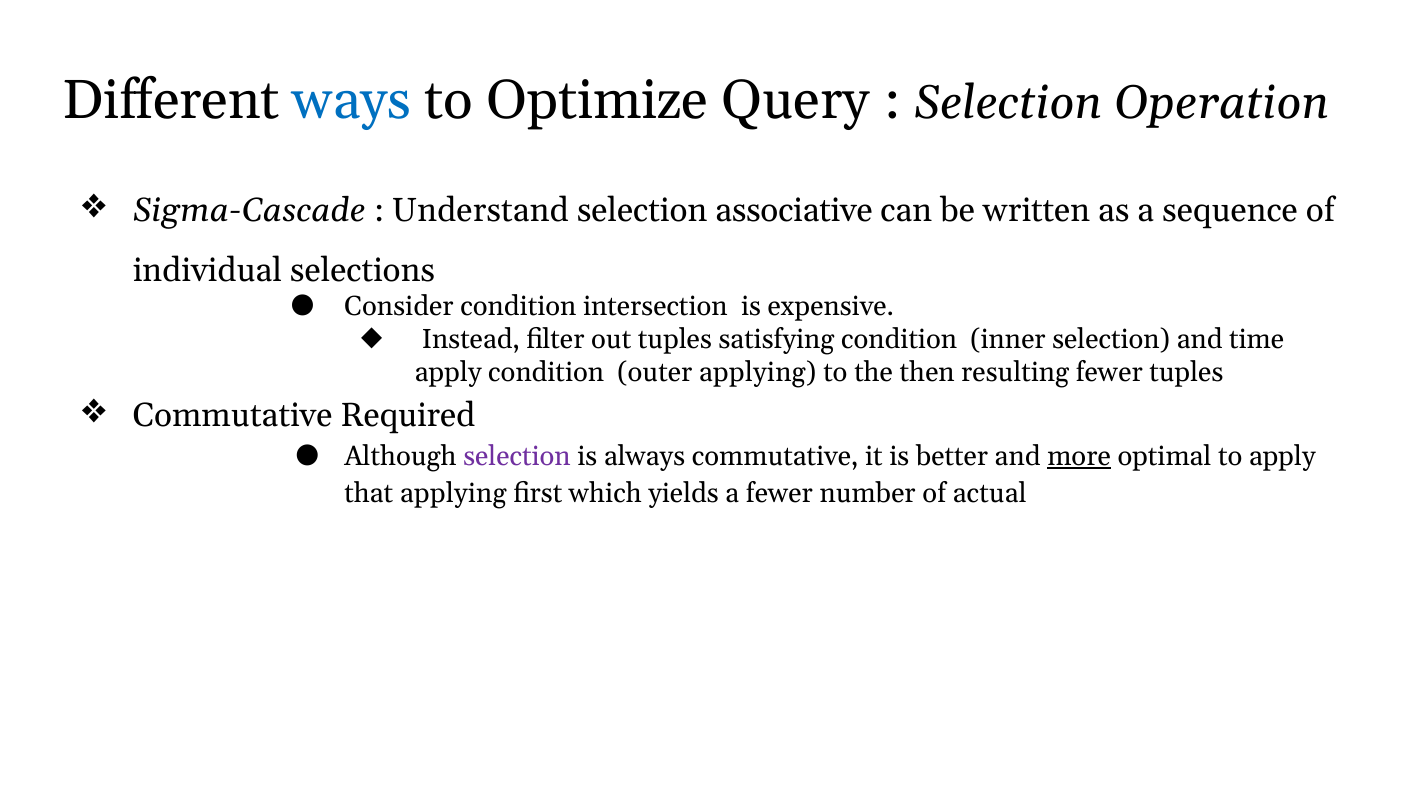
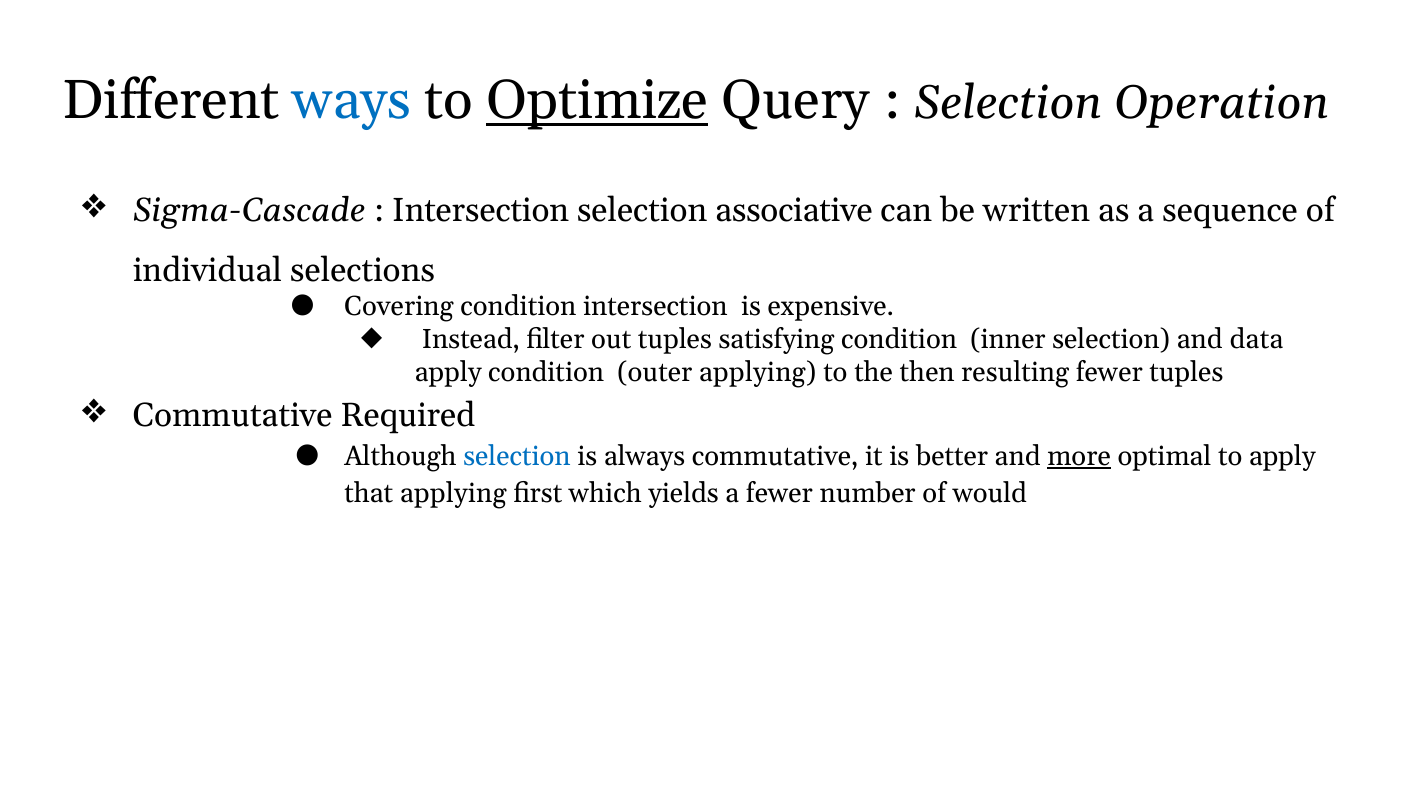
Optimize underline: none -> present
Understand at (480, 210): Understand -> Intersection
Consider: Consider -> Covering
time: time -> data
selection at (517, 456) colour: purple -> blue
actual: actual -> would
